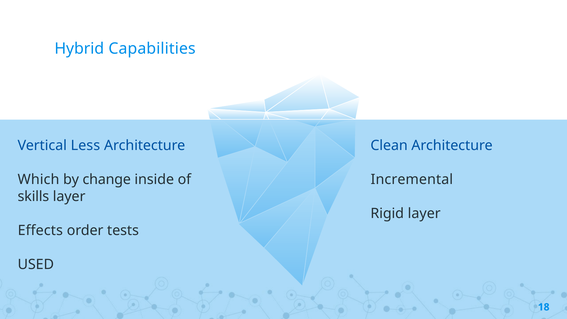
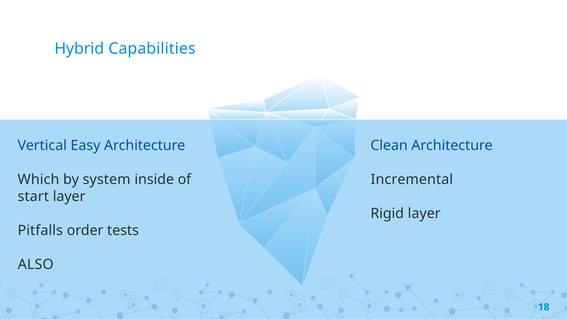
Less: Less -> Easy
change: change -> system
skills: skills -> start
Effects: Effects -> Pitfalls
USED: USED -> ALSO
